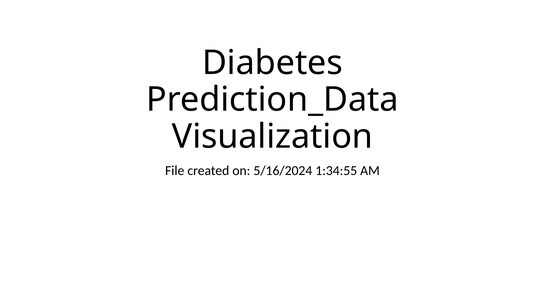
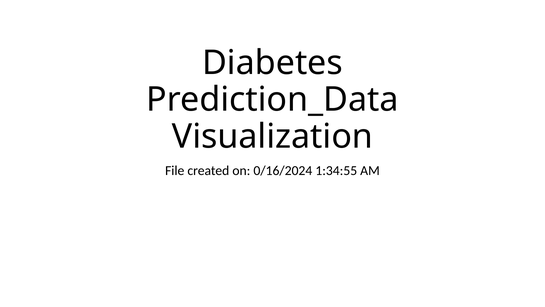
5/16/2024: 5/16/2024 -> 0/16/2024
